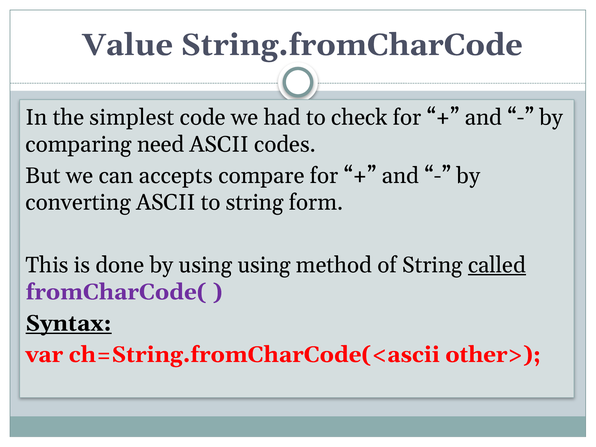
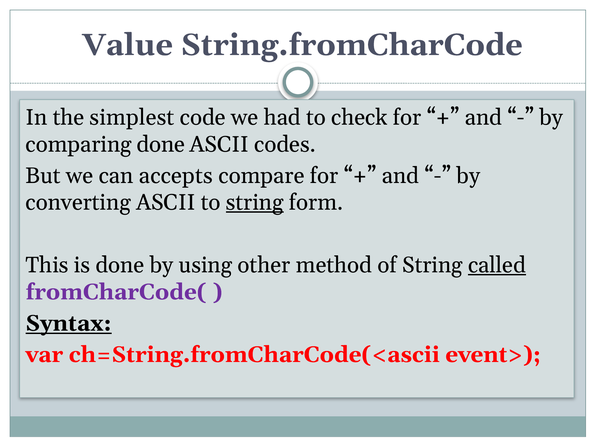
comparing need: need -> done
string at (255, 202) underline: none -> present
using using: using -> other
other>: other> -> event>
